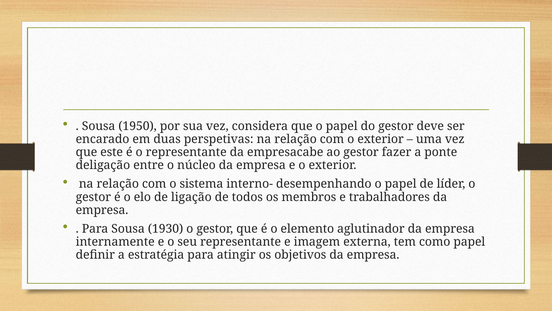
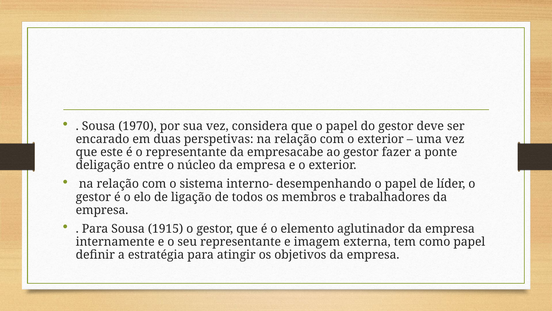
1950: 1950 -> 1970
1930: 1930 -> 1915
